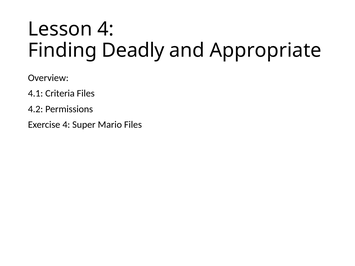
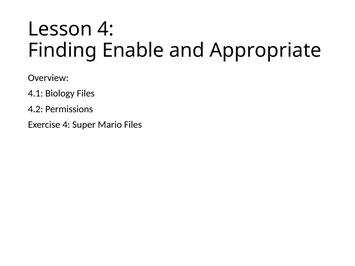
Deadly: Deadly -> Enable
Criteria: Criteria -> Biology
